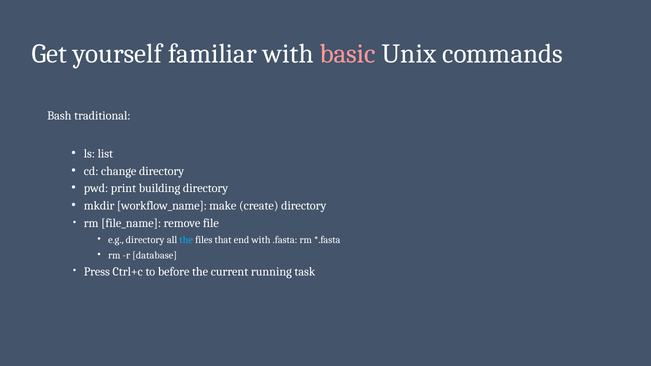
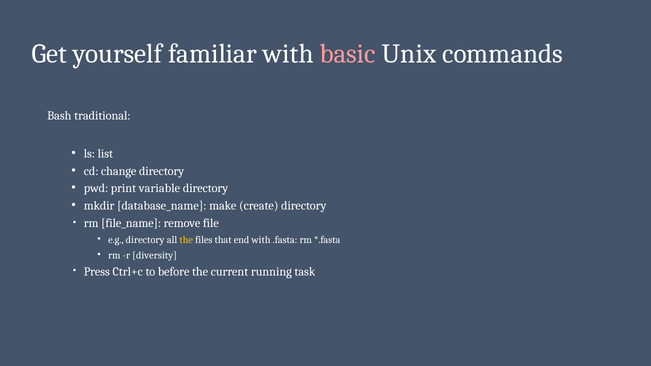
building: building -> variable
workflow_name: workflow_name -> database_name
the at (186, 240) colour: light blue -> yellow
database: database -> diversity
